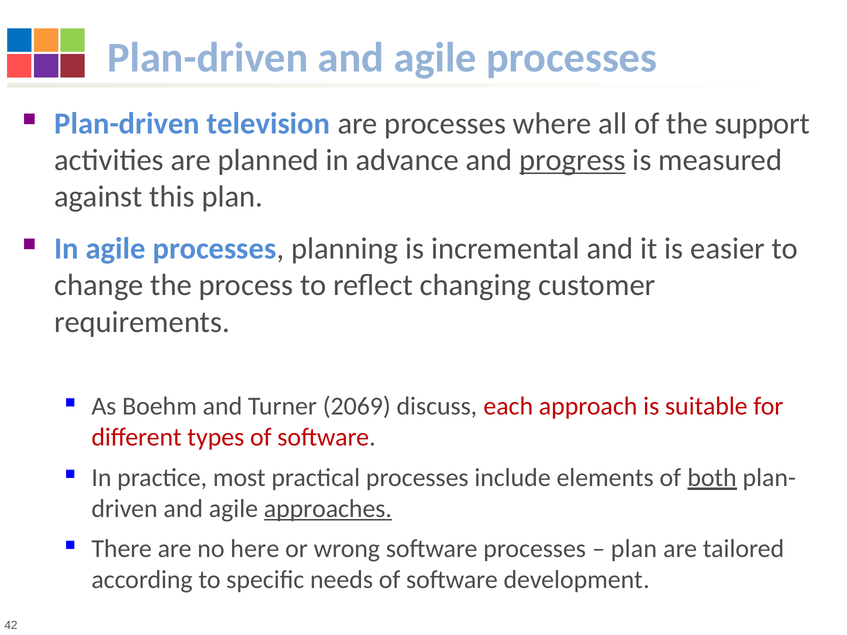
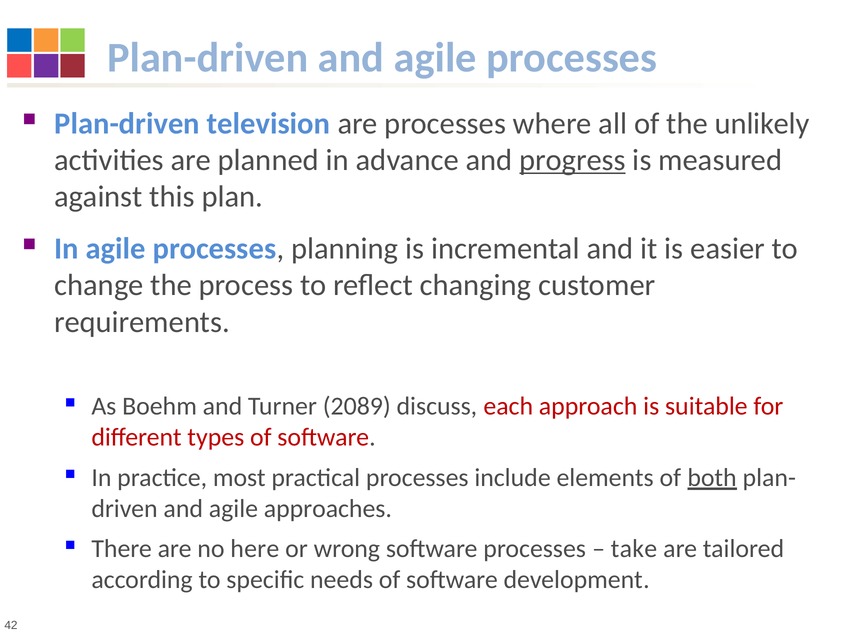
support: support -> unlikely
2069: 2069 -> 2089
approaches underline: present -> none
plan at (634, 549): plan -> take
